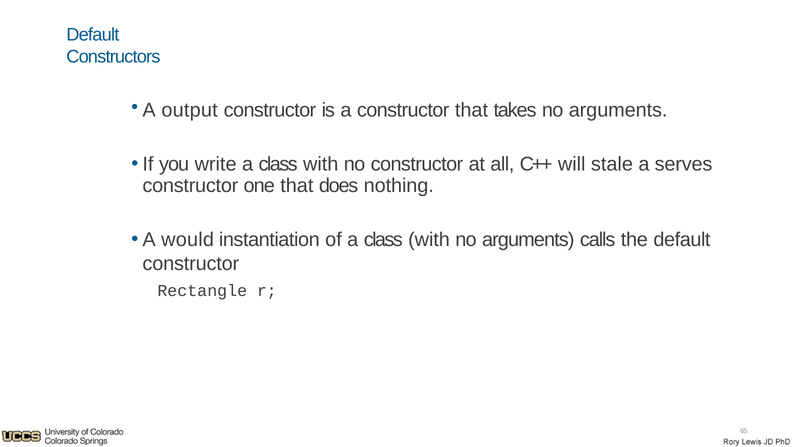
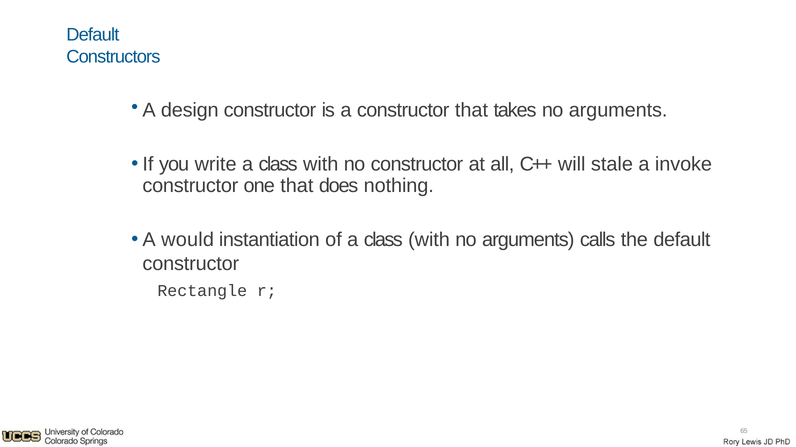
output: output -> design
serves: serves -> invoke
